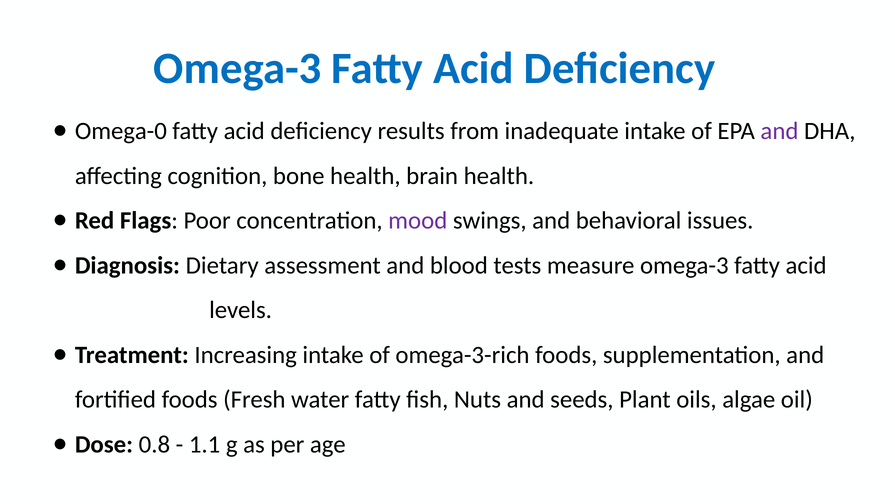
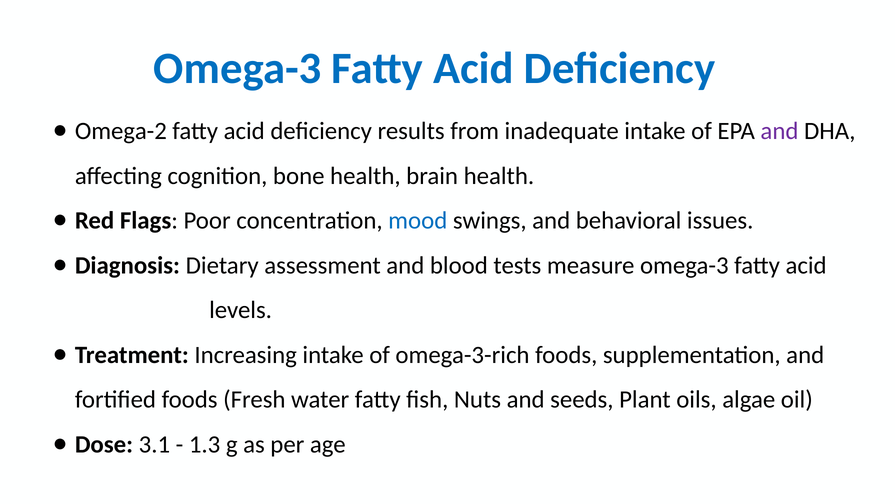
Omega-0: Omega-0 -> Omega-2
mood colour: purple -> blue
0.8: 0.8 -> 3.1
1.1: 1.1 -> 1.3
